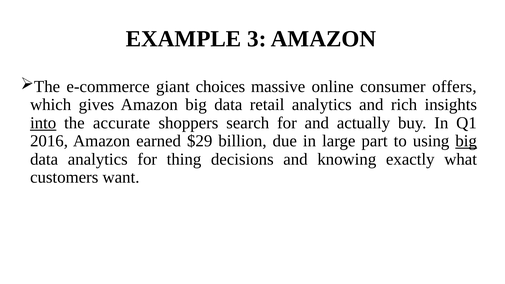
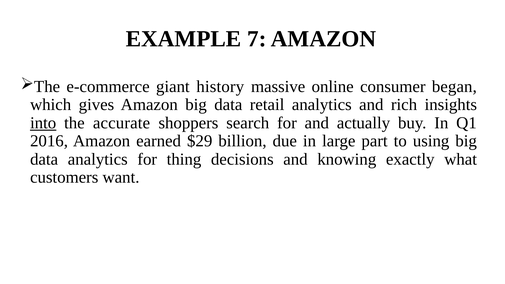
3: 3 -> 7
choices: choices -> history
offers: offers -> began
big at (466, 141) underline: present -> none
